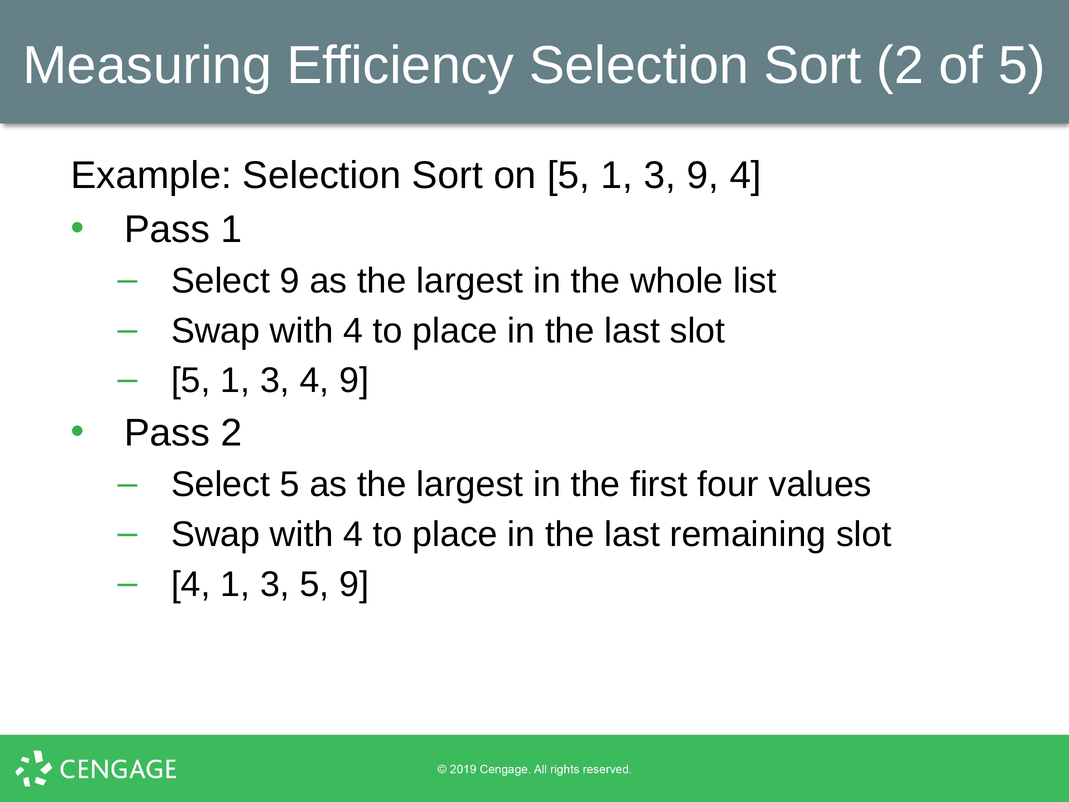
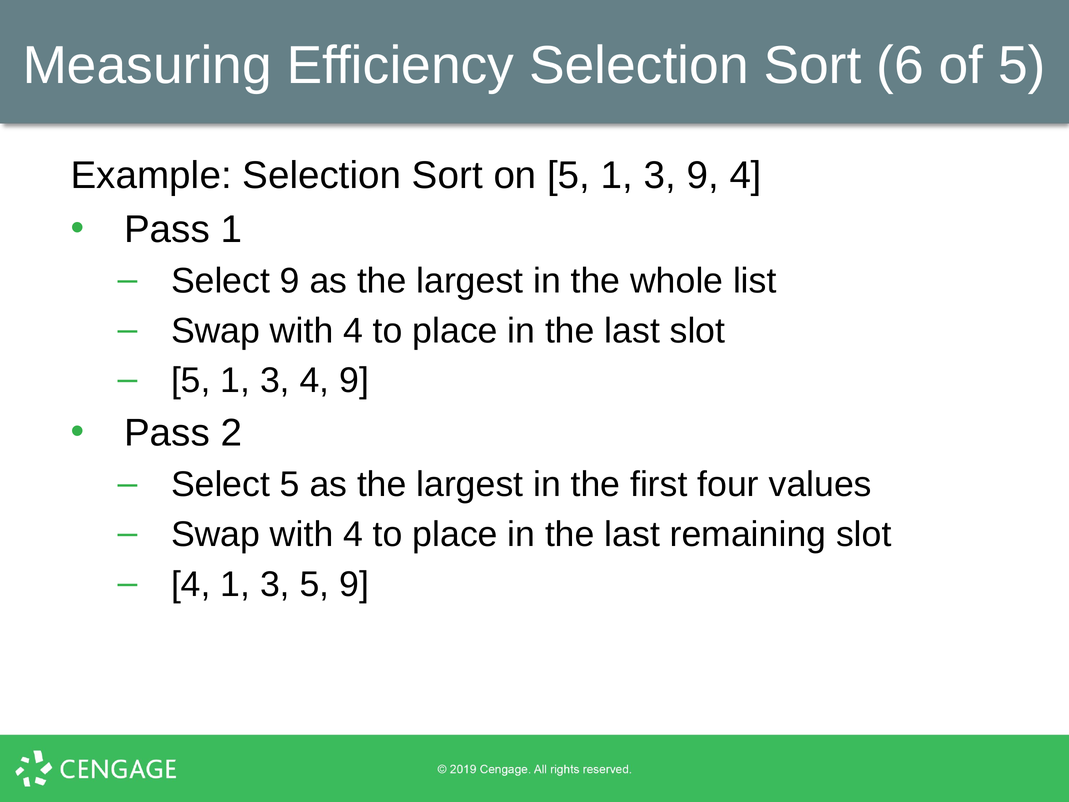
Sort 2: 2 -> 6
